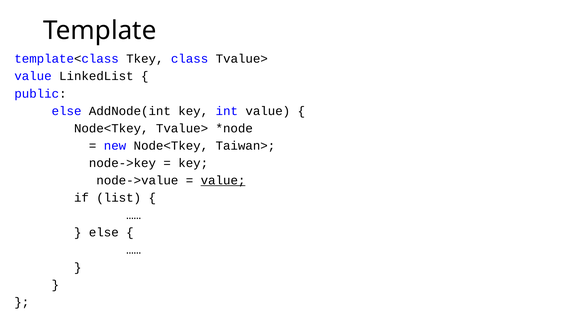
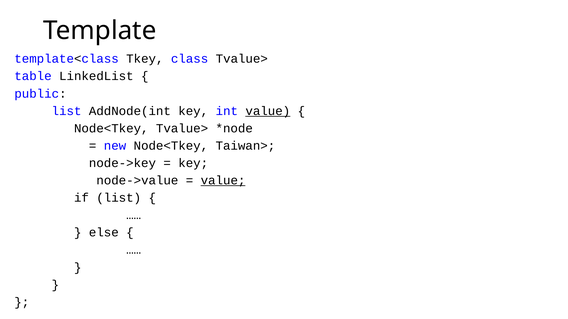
value at (33, 76): value -> table
else at (67, 111): else -> list
value at (268, 111) underline: none -> present
